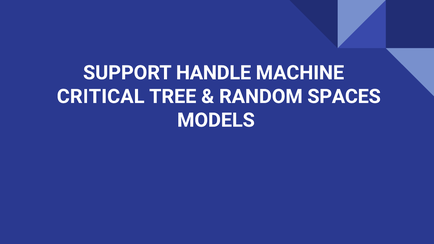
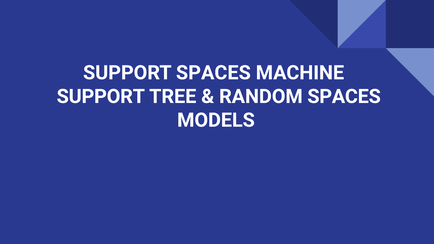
SUPPORT HANDLE: HANDLE -> SPACES
CRITICAL at (101, 97): CRITICAL -> SUPPORT
